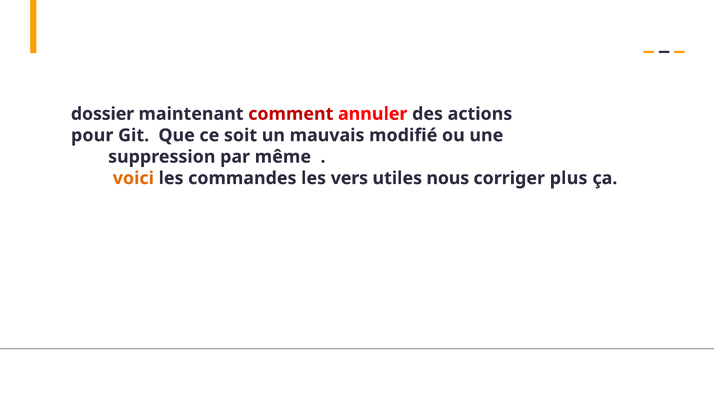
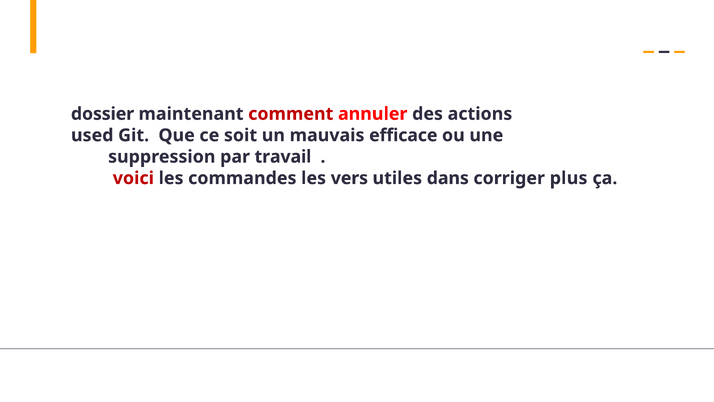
pour: pour -> used
modifié: modifié -> efficace
même: même -> travail
voici colour: orange -> red
nous: nous -> dans
